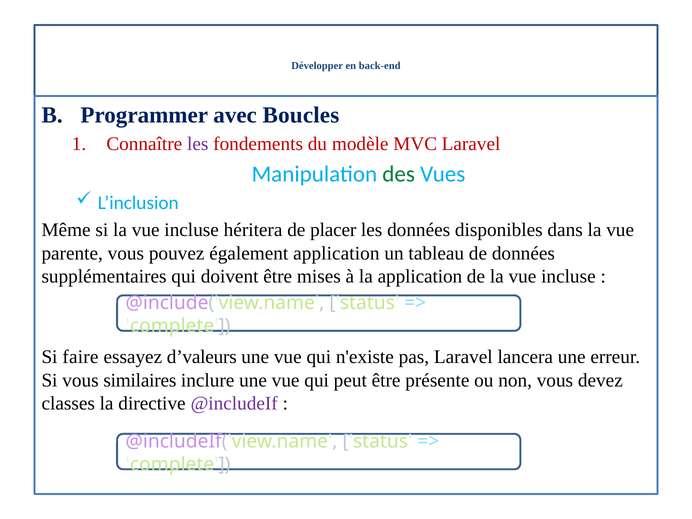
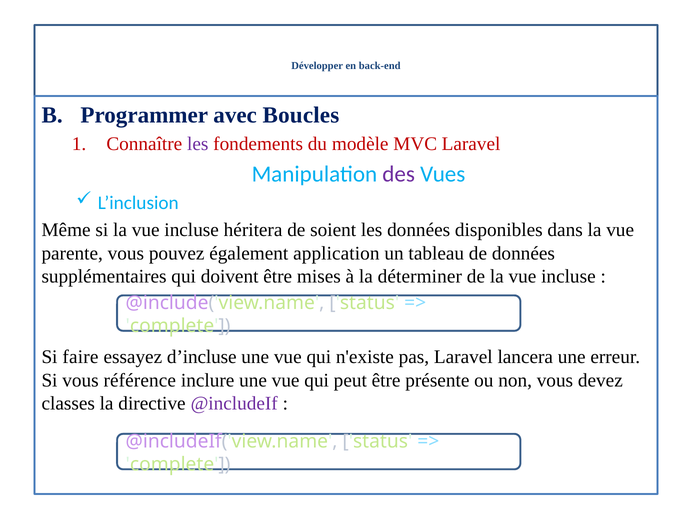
des colour: green -> purple
placer: placer -> soient
la application: application -> déterminer
d’valeurs: d’valeurs -> d’incluse
similaires: similaires -> référence
